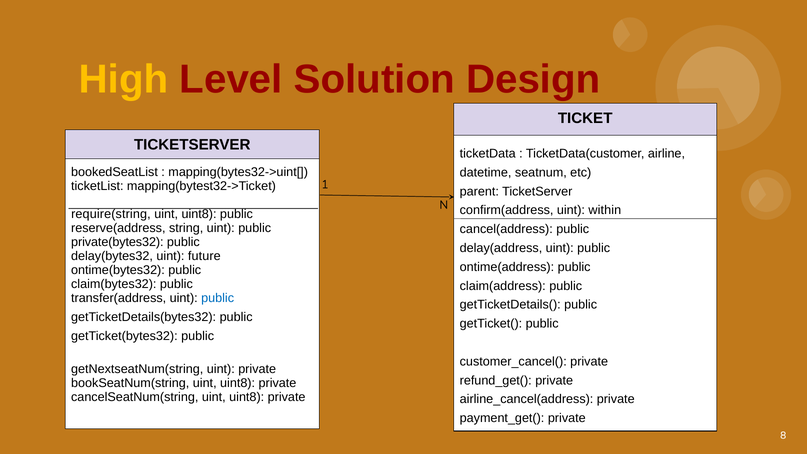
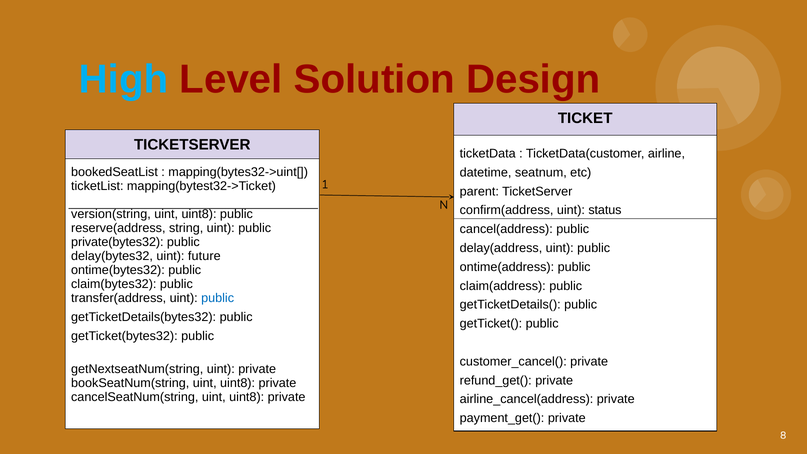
High colour: yellow -> light blue
within: within -> status
require(string: require(string -> version(string
